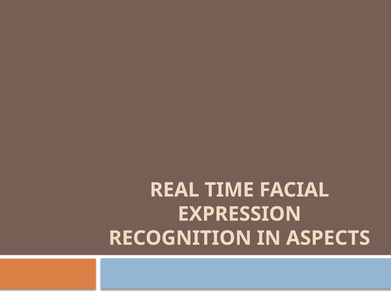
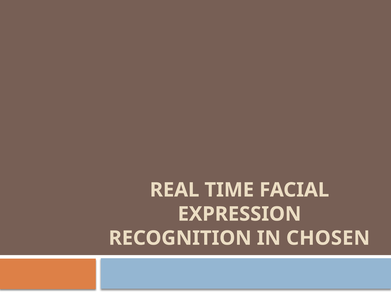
ASPECTS: ASPECTS -> CHOSEN
